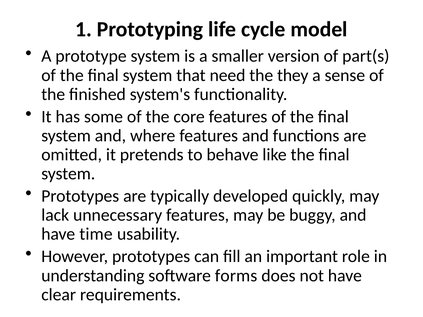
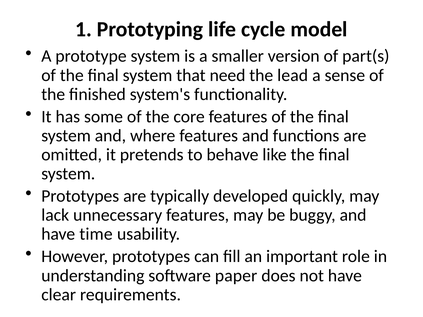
they: they -> lead
forms: forms -> paper
